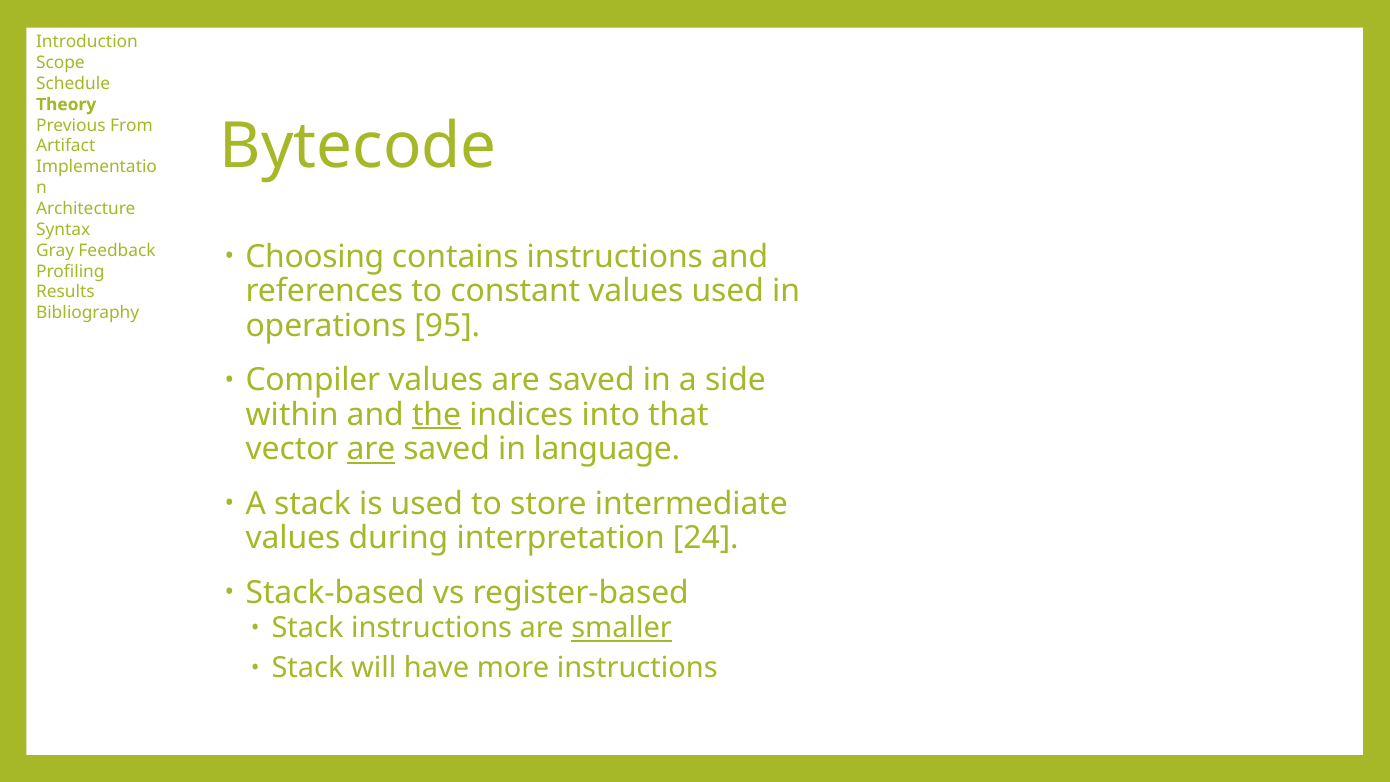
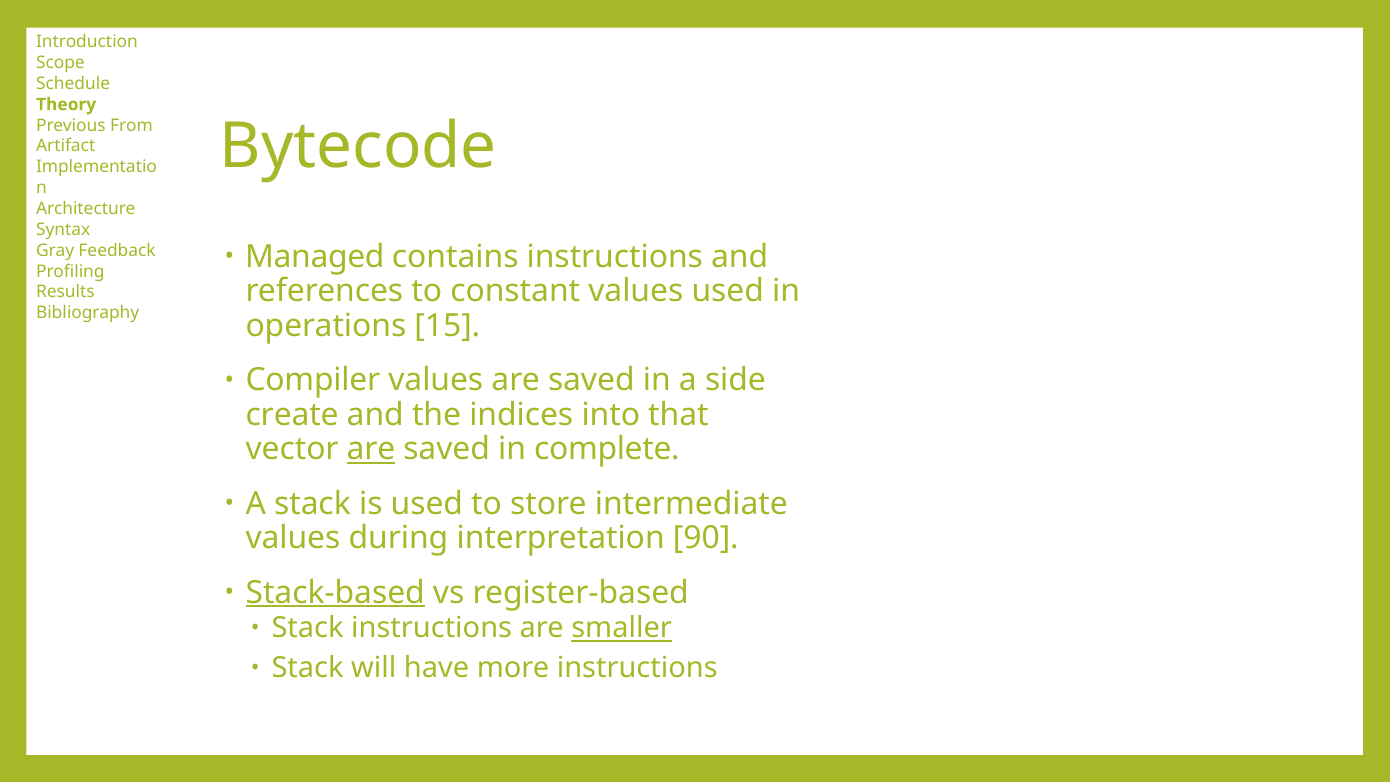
Choosing: Choosing -> Managed
95: 95 -> 15
within: within -> create
the underline: present -> none
language: language -> complete
24: 24 -> 90
Stack-based underline: none -> present
